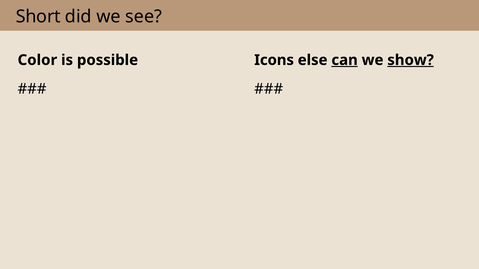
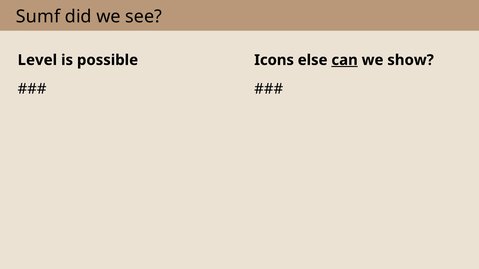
Short: Short -> Sumf
Color: Color -> Level
show underline: present -> none
